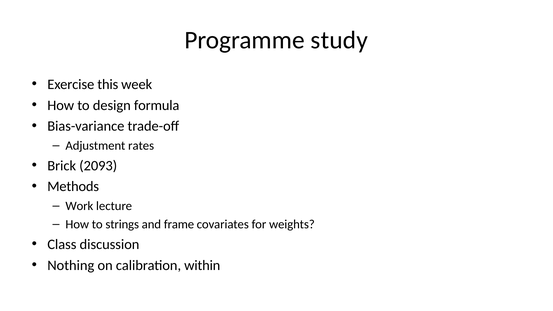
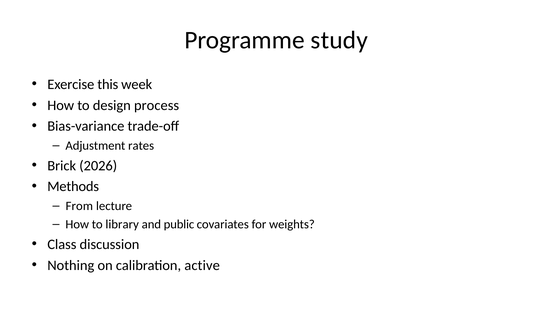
formula: formula -> process
2093: 2093 -> 2026
Work: Work -> From
strings: strings -> library
frame: frame -> public
within: within -> active
